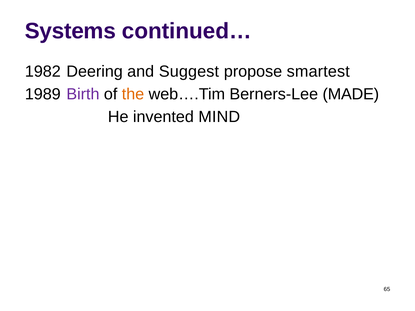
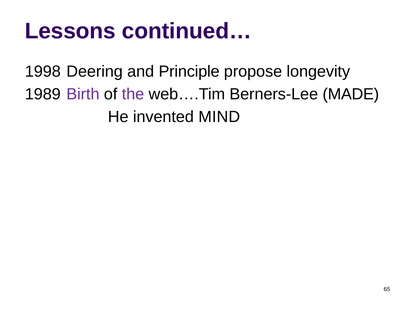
Systems: Systems -> Lessons
1982: 1982 -> 1998
Suggest: Suggest -> Principle
smartest: smartest -> longevity
the colour: orange -> purple
